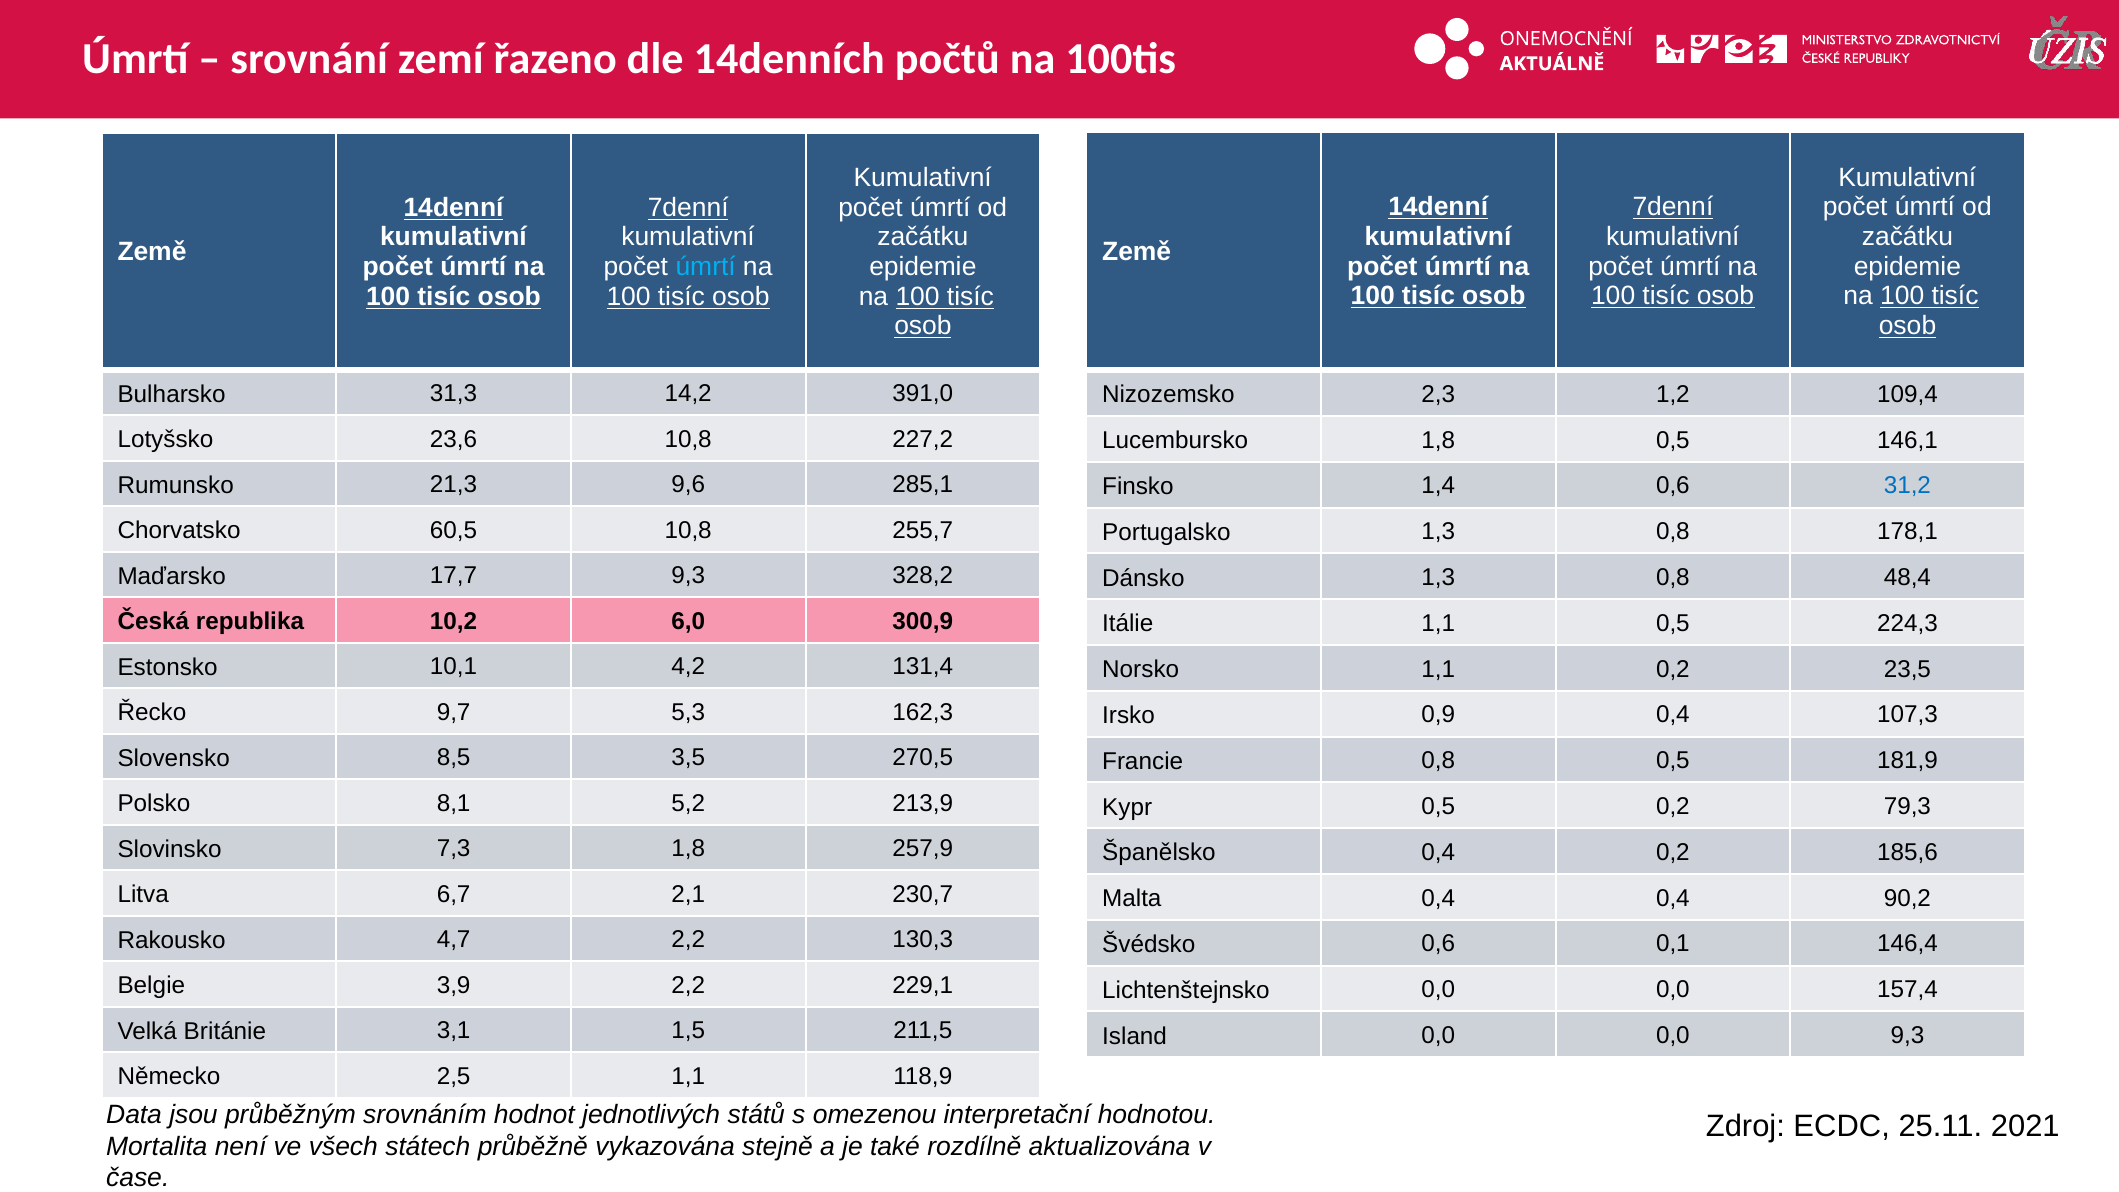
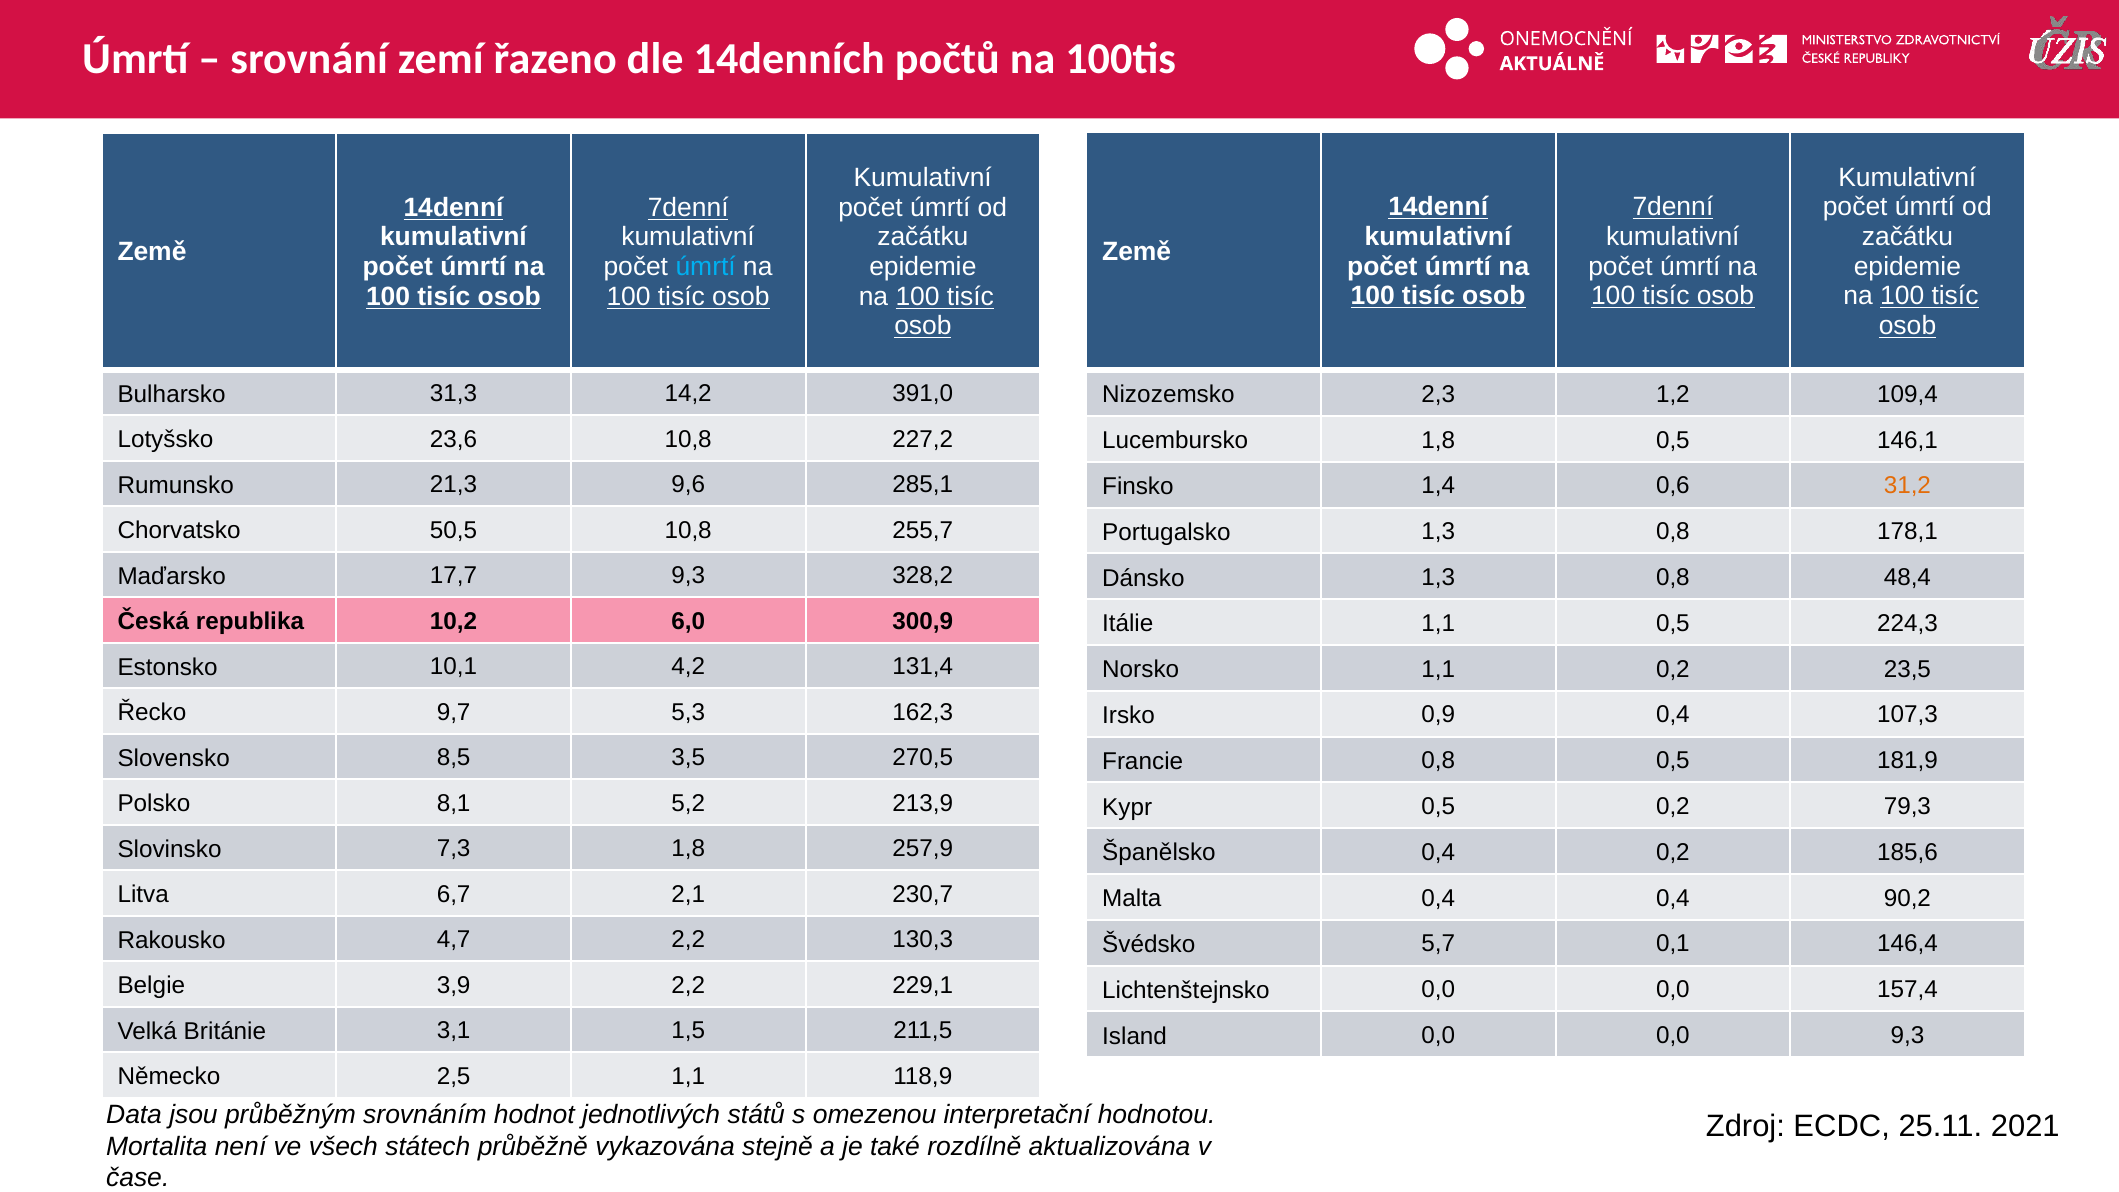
31,2 colour: blue -> orange
60,5: 60,5 -> 50,5
Švédsko 0,6: 0,6 -> 5,7
